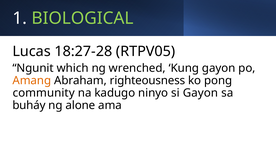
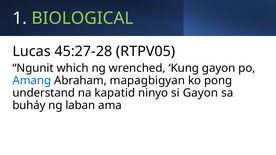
18:27-28: 18:27-28 -> 45:27-28
Amang colour: orange -> blue
righteousness: righteousness -> mapagbigyan
community: community -> understand
kadugo: kadugo -> kapatid
alone: alone -> laban
